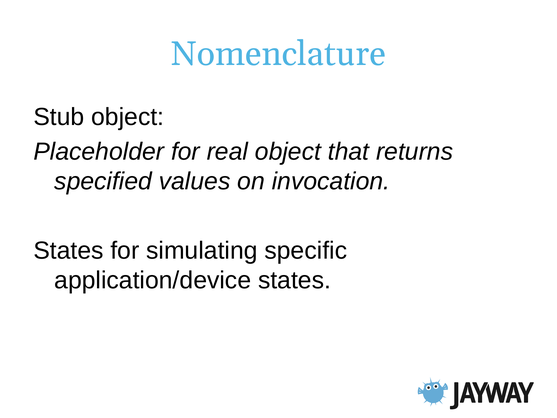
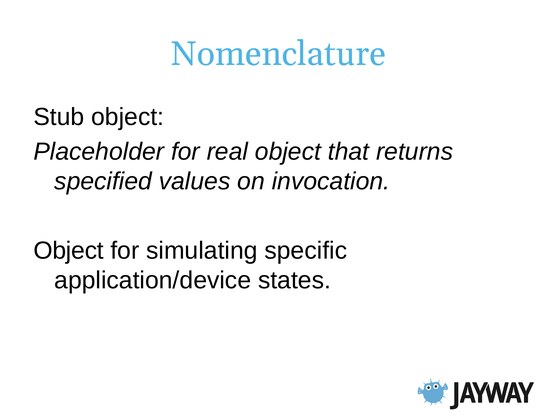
States at (68, 251): States -> Object
